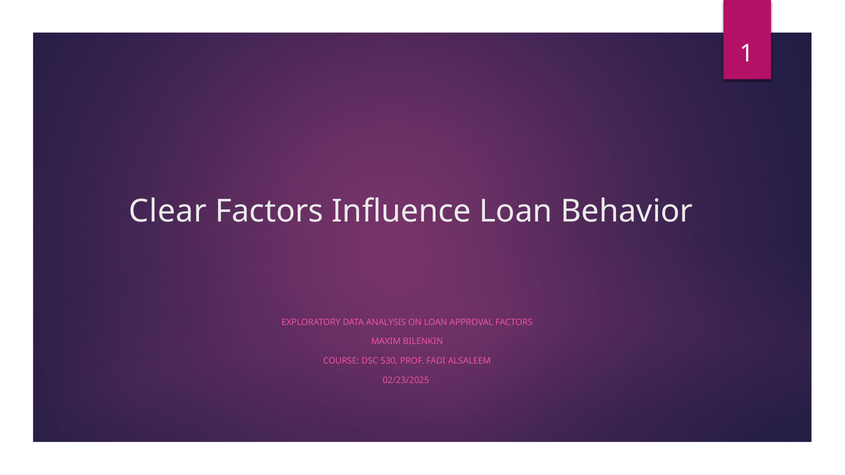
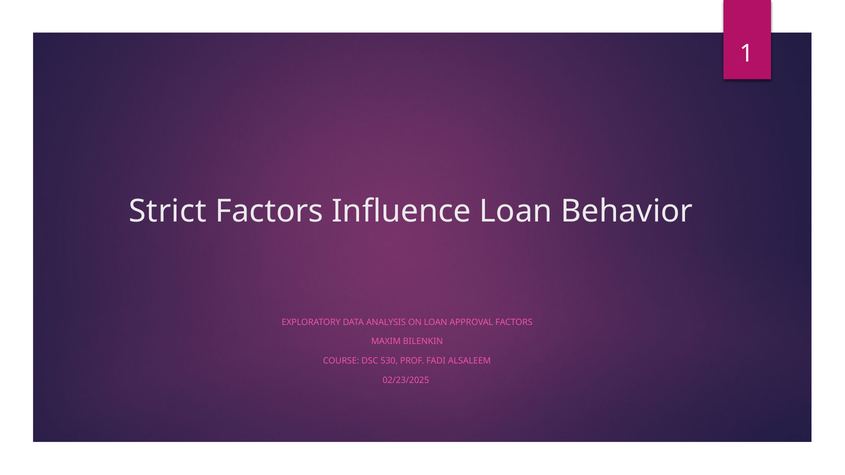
Clear: Clear -> Strict
